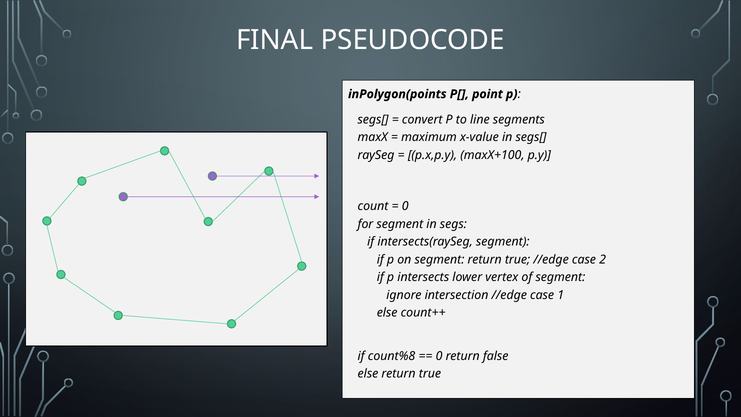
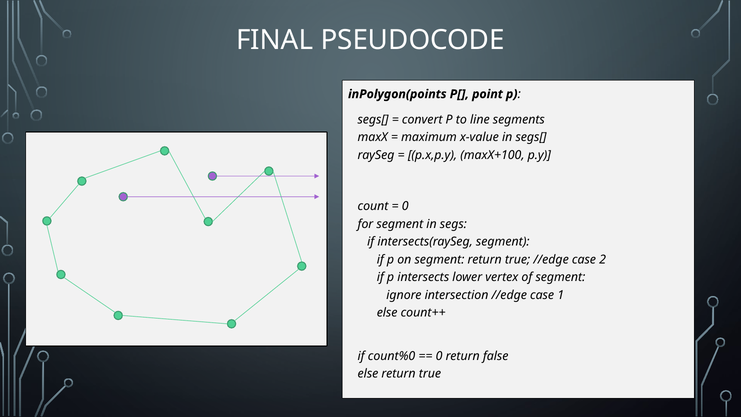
count%8: count%8 -> count%0
